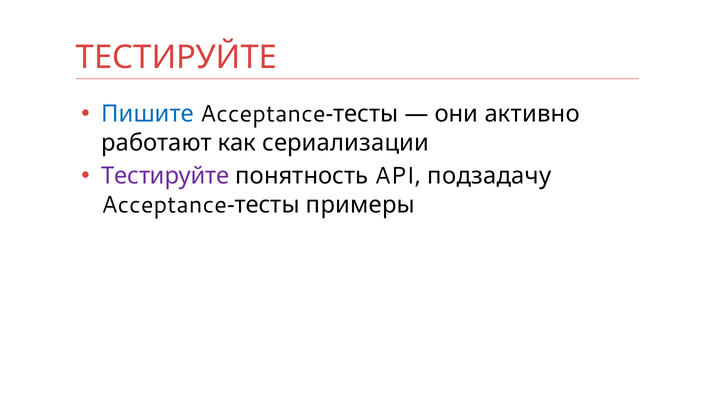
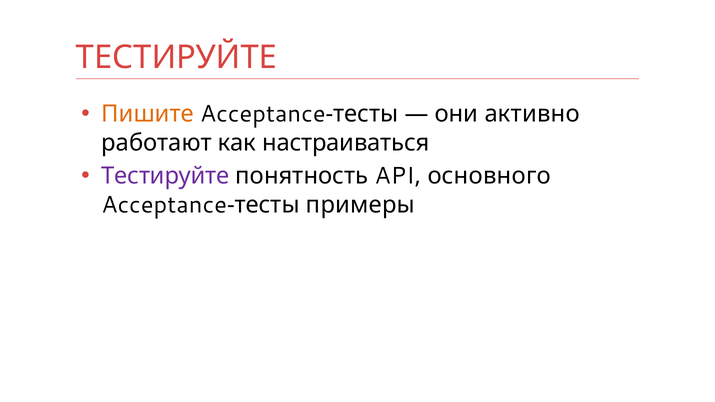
Пишите colour: blue -> orange
сериализации: сериализации -> настраиваться
подзадачу: подзадачу -> основного
